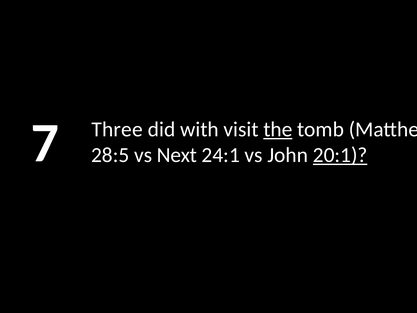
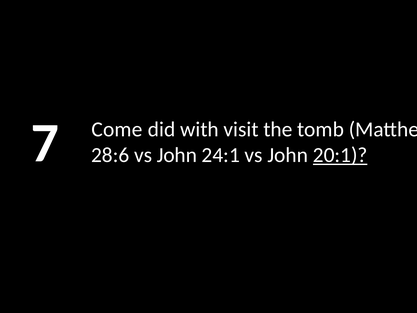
Three: Three -> Come
the underline: present -> none
28:5: 28:5 -> 28:6
Next at (177, 155): Next -> John
